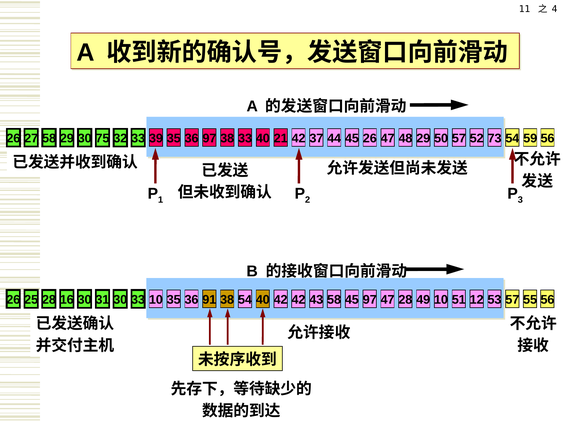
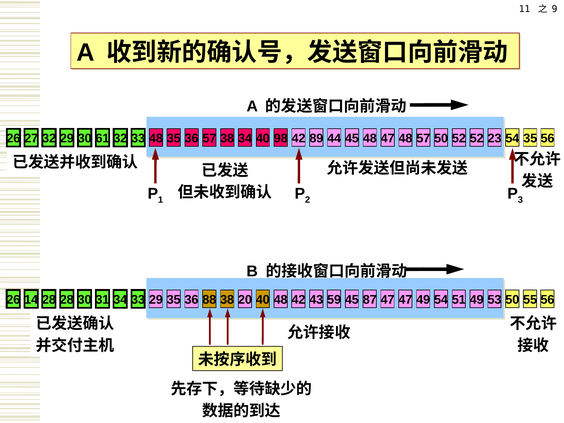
4: 4 -> 9
27 58: 58 -> 32
75: 75 -> 61
33 39: 39 -> 48
36 97: 97 -> 57
38 33: 33 -> 34
21: 21 -> 98
37: 37 -> 89
45 26: 26 -> 48
48 29: 29 -> 57
50 57: 57 -> 52
73: 73 -> 23
54 59: 59 -> 35
25: 25 -> 14
28 16: 16 -> 28
31 30: 30 -> 34
33 10: 10 -> 29
91: 91 -> 88
38 54: 54 -> 20
40 42: 42 -> 48
43 58: 58 -> 59
45 97: 97 -> 87
47 28: 28 -> 47
49 10: 10 -> 54
51 12: 12 -> 49
53 57: 57 -> 50
